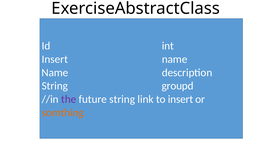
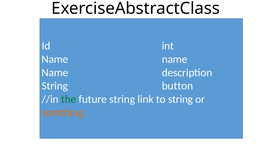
Insert at (55, 59): Insert -> Name
groupd: groupd -> button
the colour: purple -> green
to insert: insert -> string
